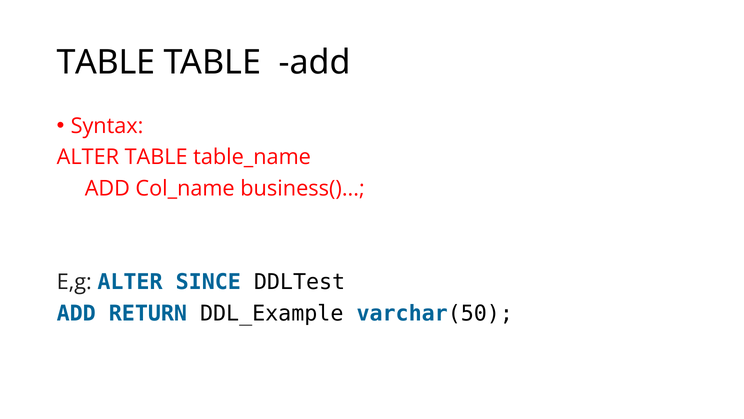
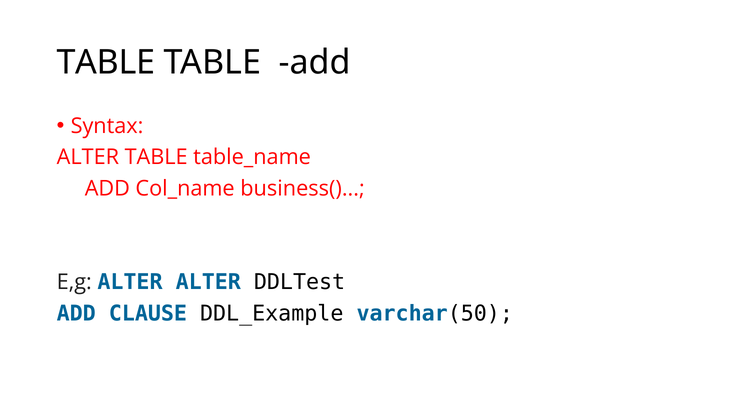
ALTER SINCE: SINCE -> ALTER
RETURN: RETURN -> CLAUSE
